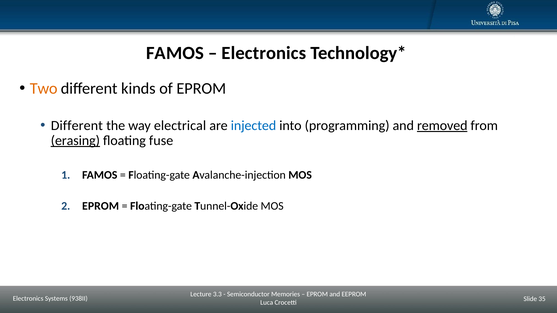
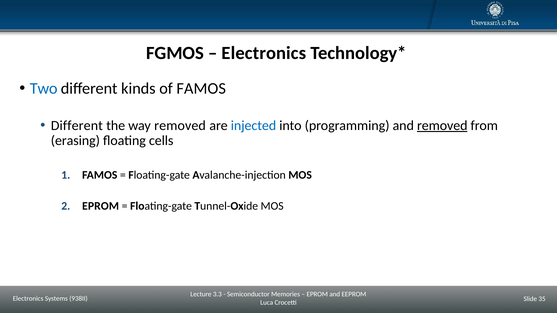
FAMOS at (175, 53): FAMOS -> FGMOS
Two colour: orange -> blue
of EPROM: EPROM -> FAMOS
way electrical: electrical -> removed
erasing underline: present -> none
fuse: fuse -> cells
